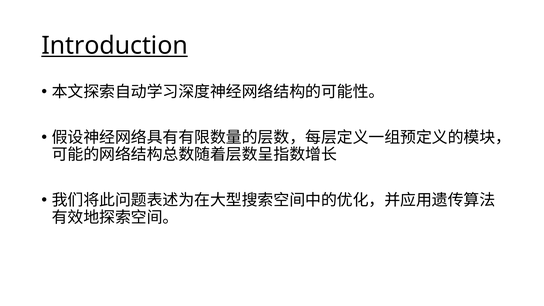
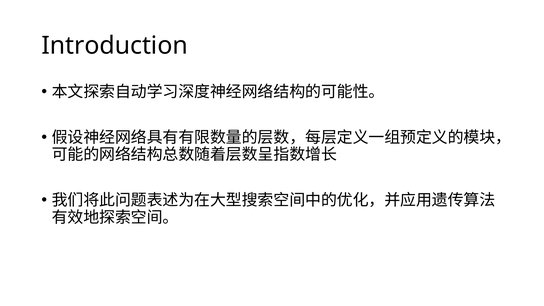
Introduction underline: present -> none
